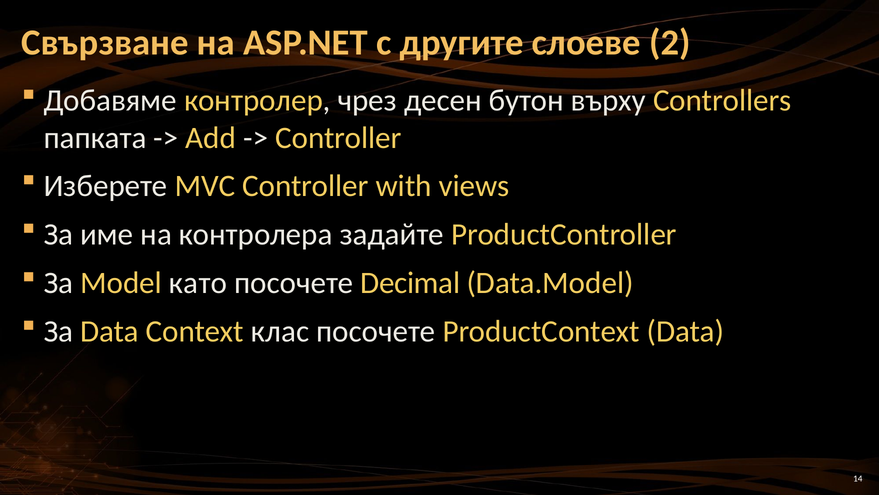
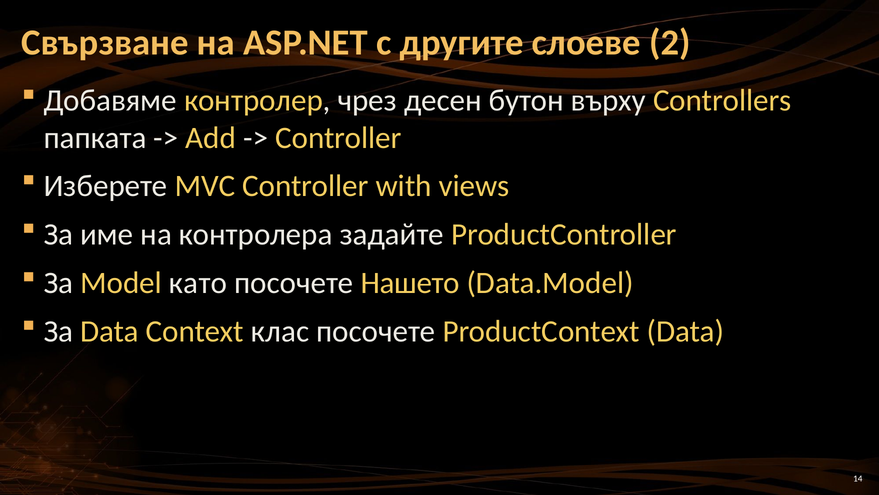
Decimal: Decimal -> Нашето
